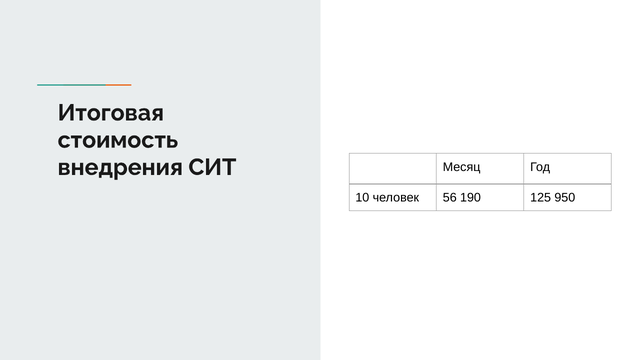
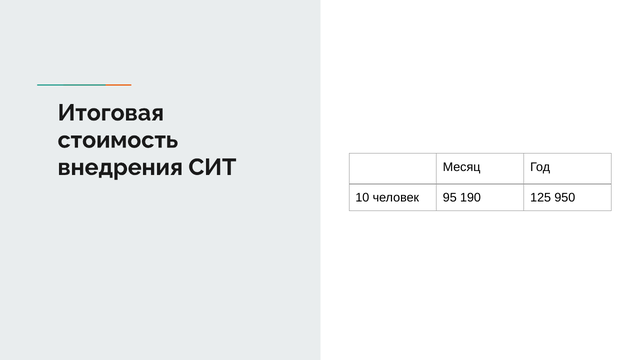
56: 56 -> 95
